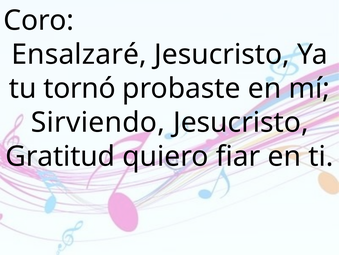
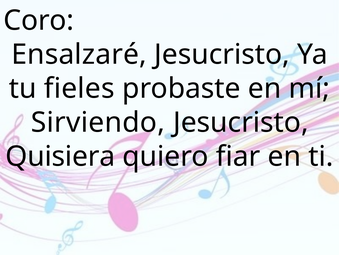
tornó: tornó -> fieles
Gratitud: Gratitud -> Quisiera
